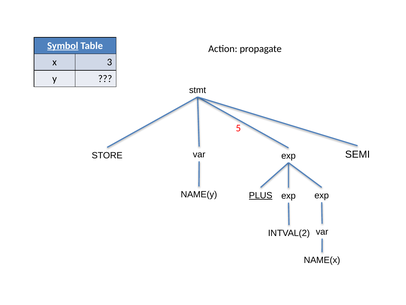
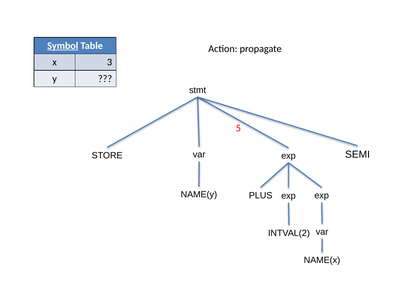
PLUS underline: present -> none
